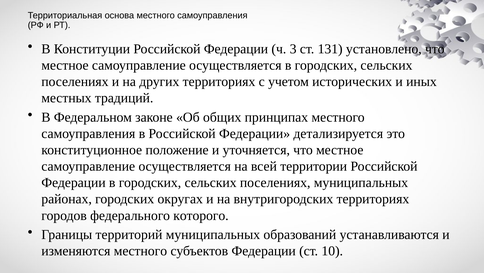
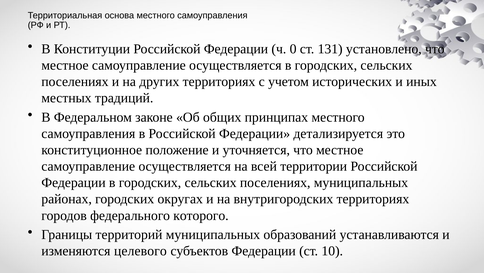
3: 3 -> 0
изменяются местного: местного -> целевого
